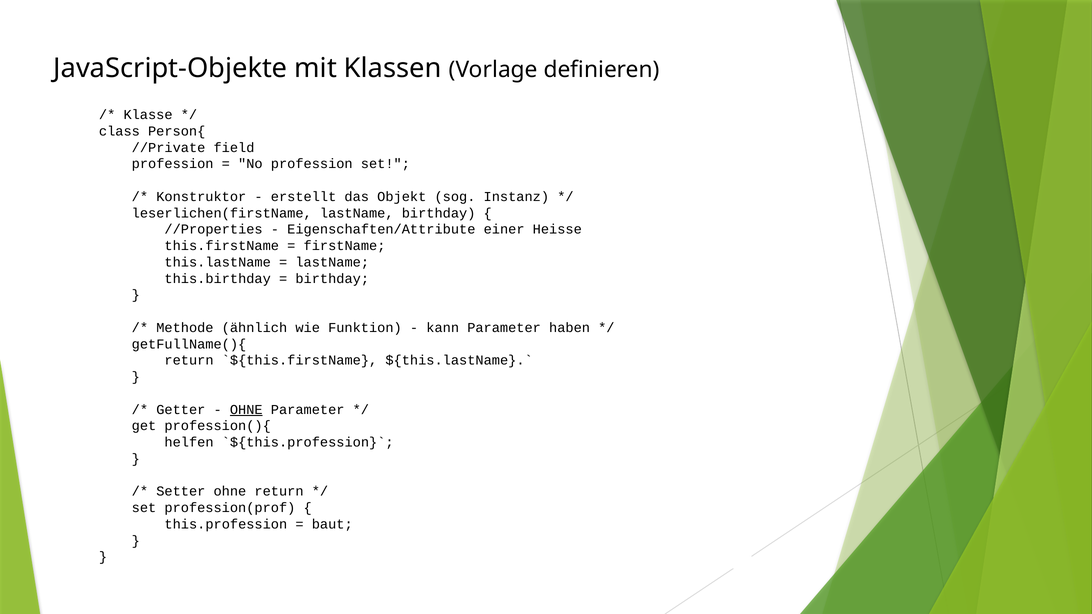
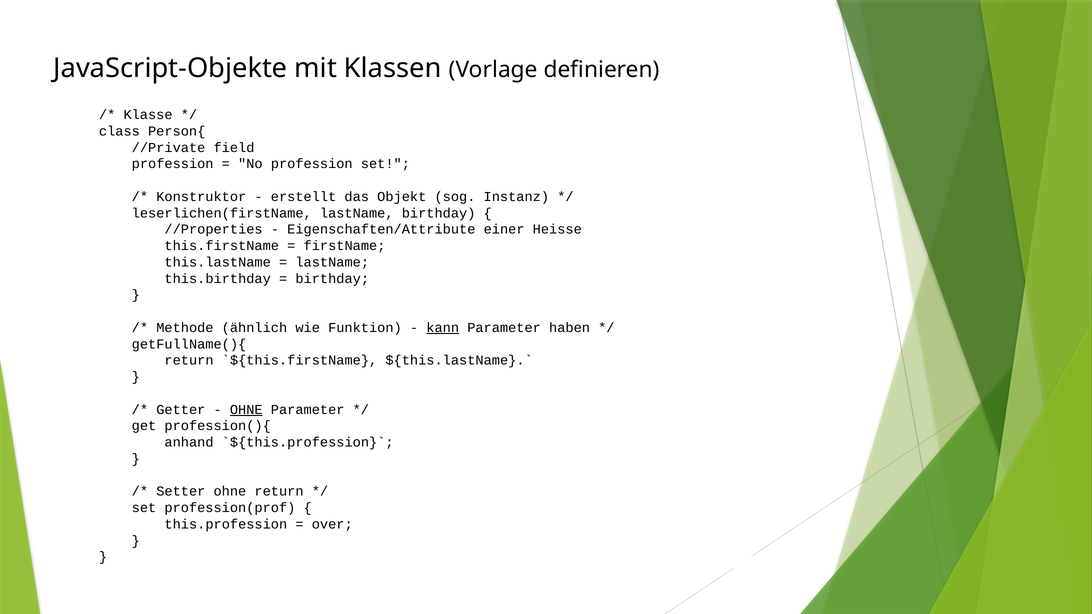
kann underline: none -> present
helfen: helfen -> anhand
baut: baut -> over
